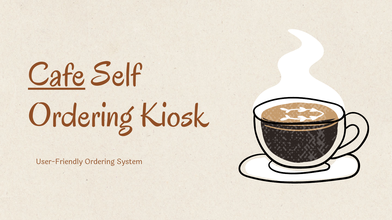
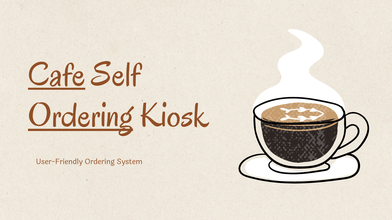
Ordering at (81, 115) underline: none -> present
